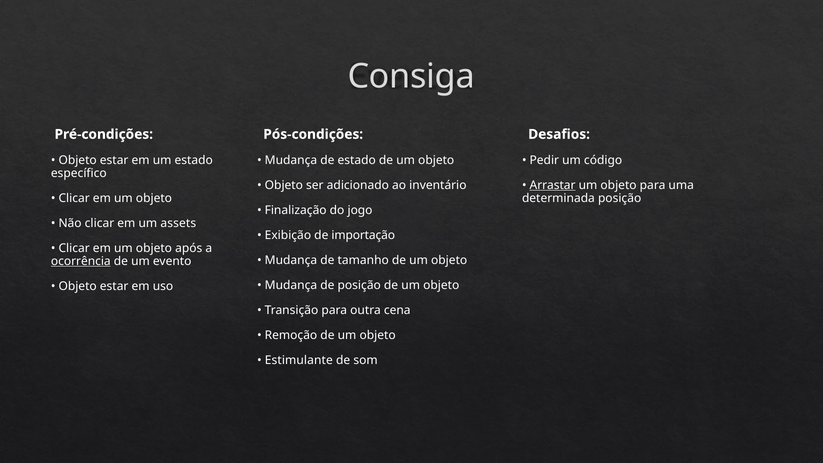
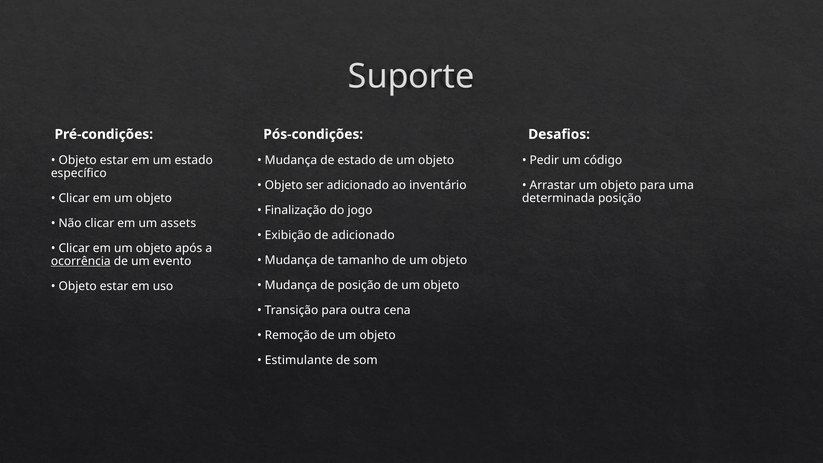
Consiga: Consiga -> Suporte
Arrastar underline: present -> none
de importação: importação -> adicionado
